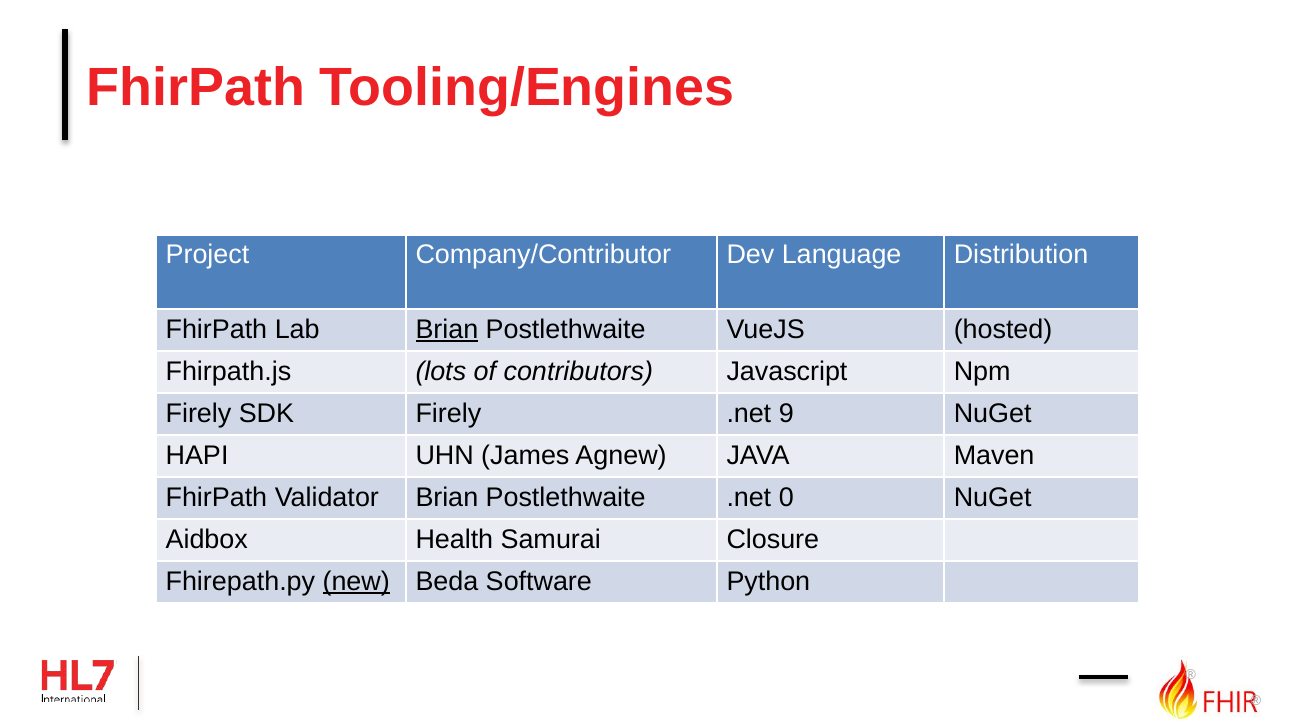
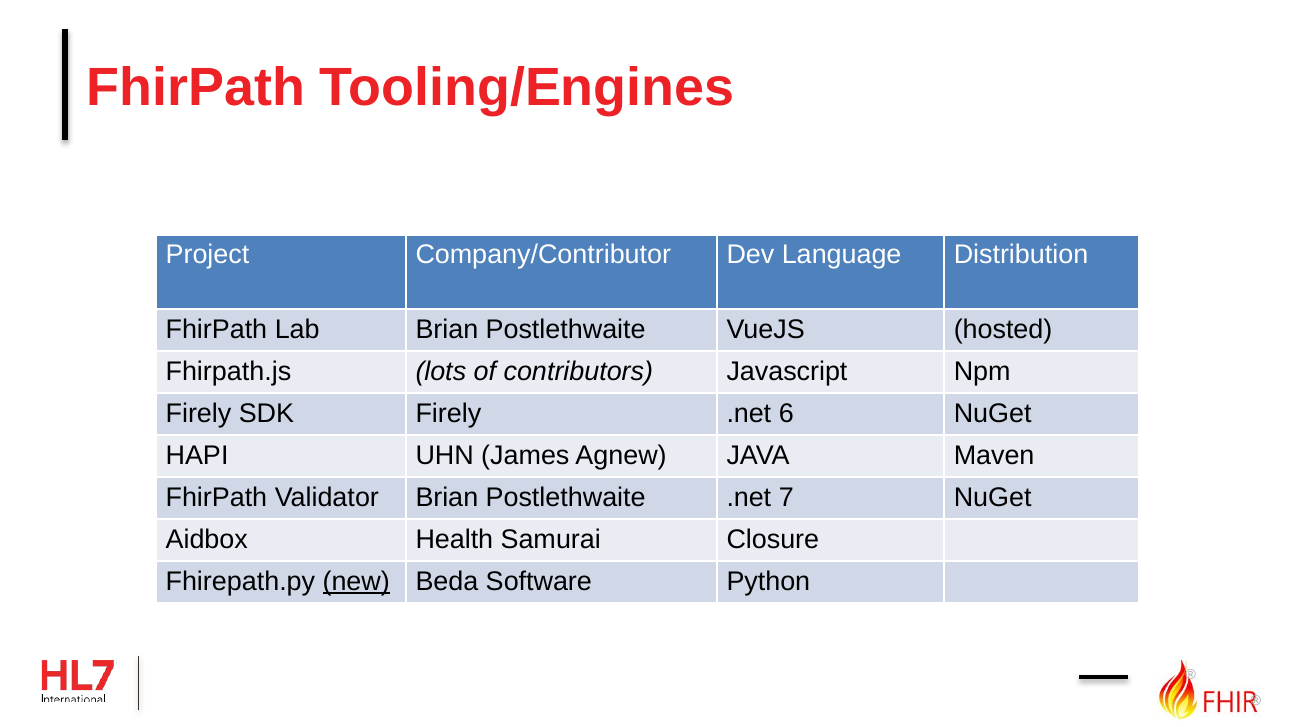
Brian at (447, 329) underline: present -> none
9: 9 -> 6
0: 0 -> 7
